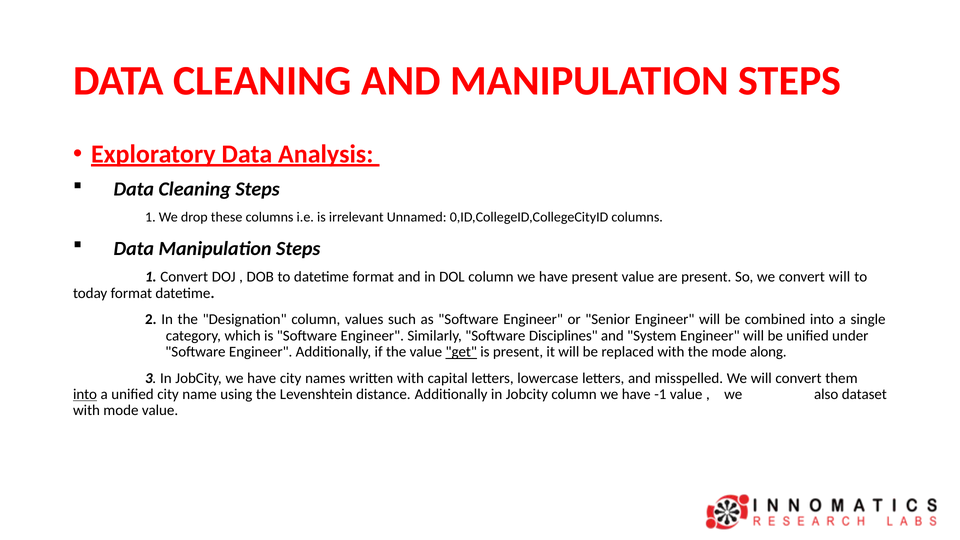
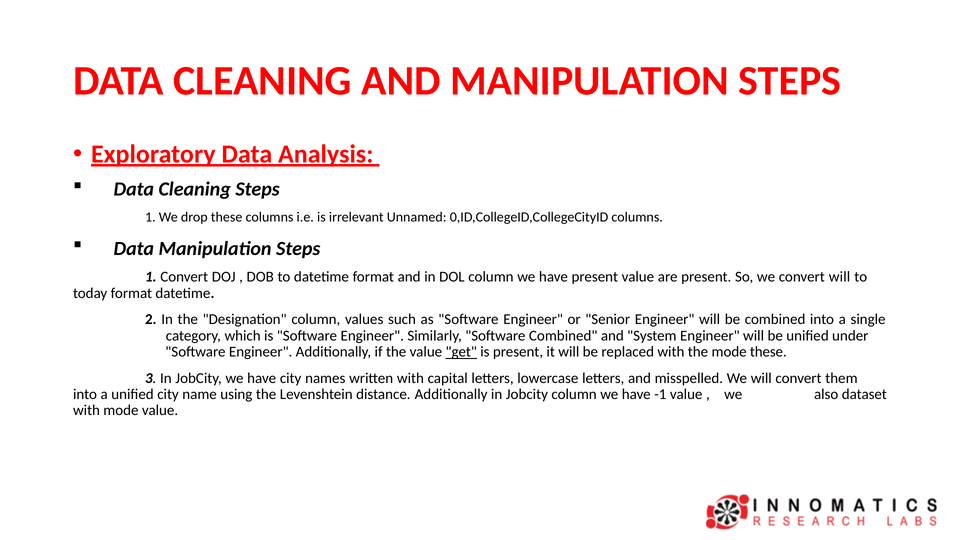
Software Disciplines: Disciplines -> Combined
mode along: along -> these
into at (85, 394) underline: present -> none
